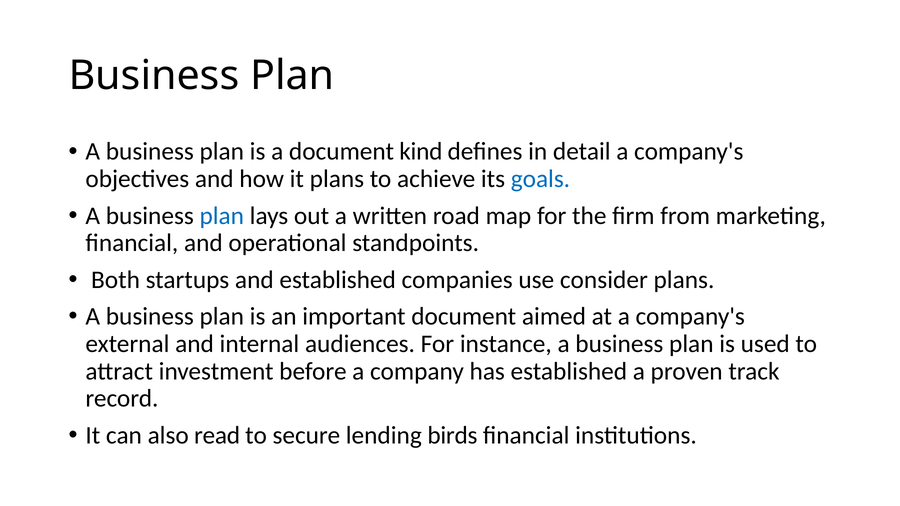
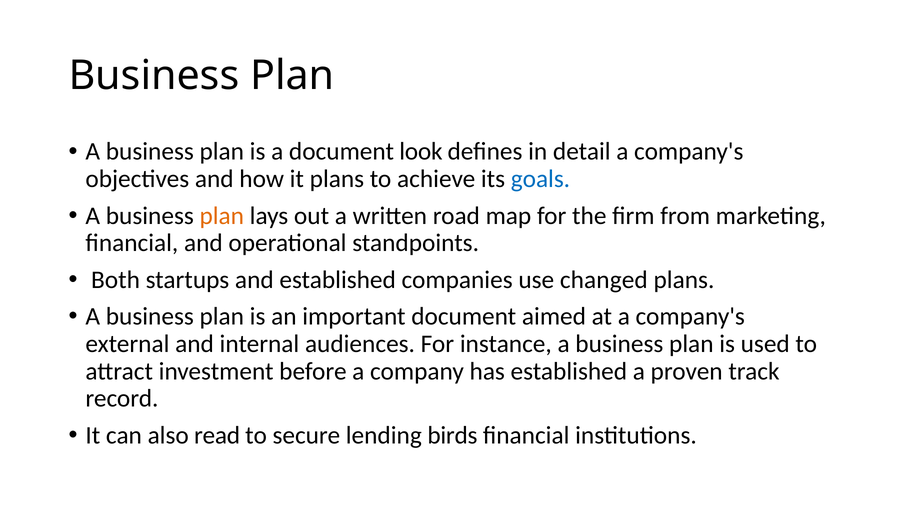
kind: kind -> look
plan at (222, 216) colour: blue -> orange
consider: consider -> changed
